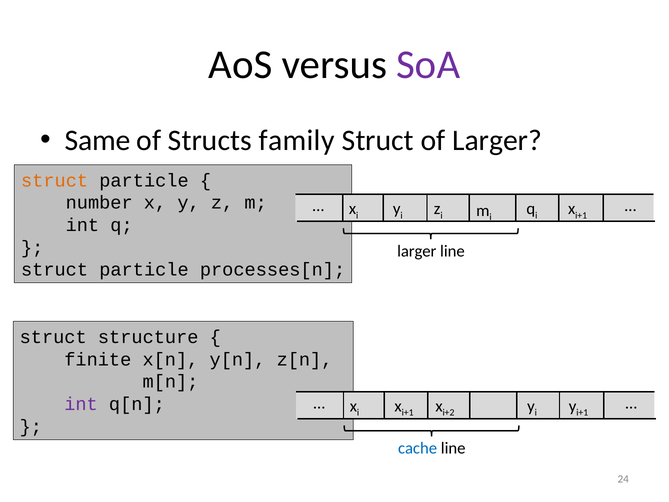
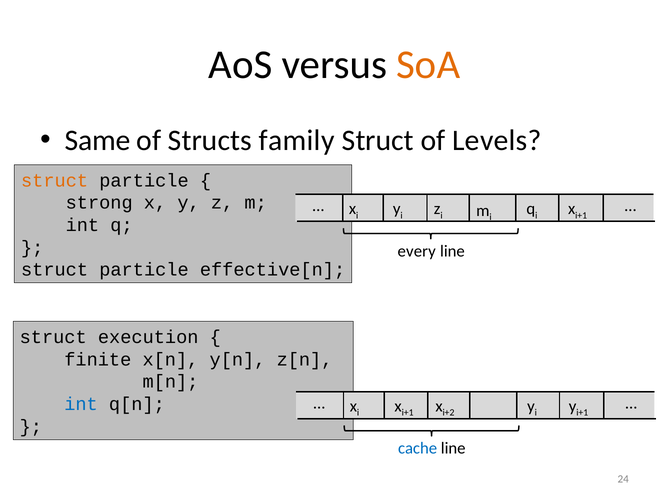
SoA colour: purple -> orange
of Larger: Larger -> Levels
number: number -> strong
larger at (417, 251): larger -> every
processes[n: processes[n -> effective[n
structure: structure -> execution
int at (81, 404) colour: purple -> blue
